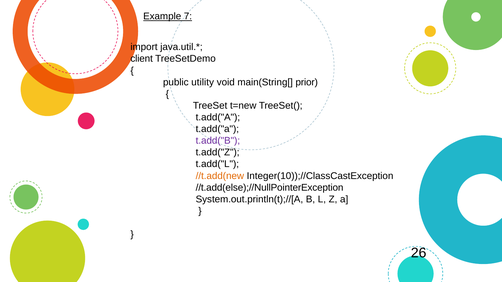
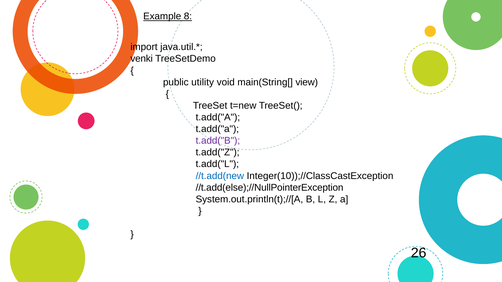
7: 7 -> 8
client: client -> venki
prior: prior -> view
//t.add(new colour: orange -> blue
